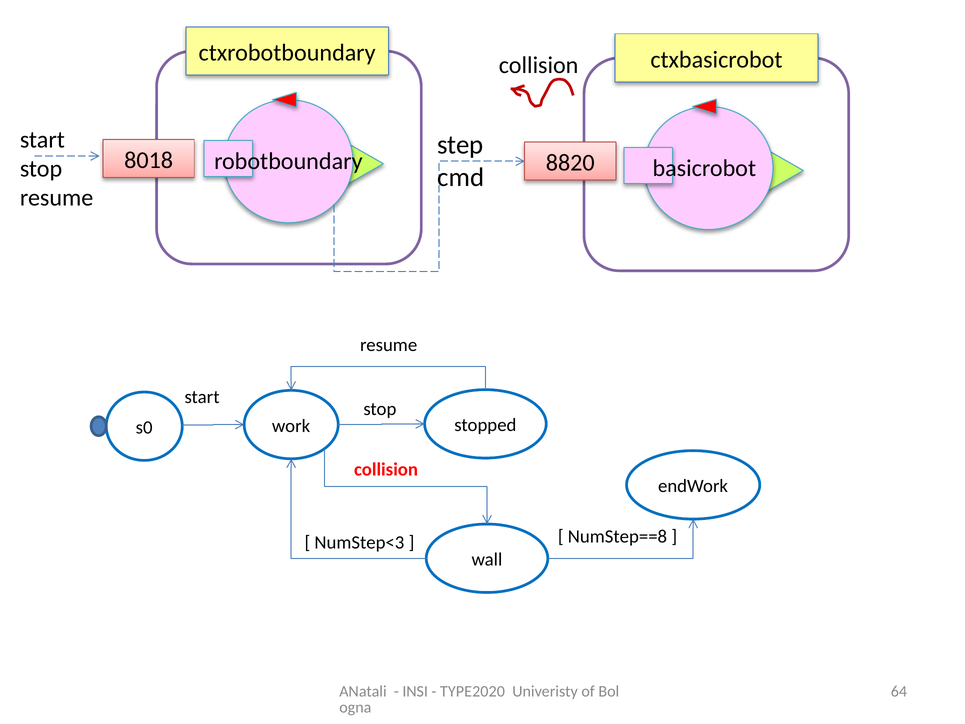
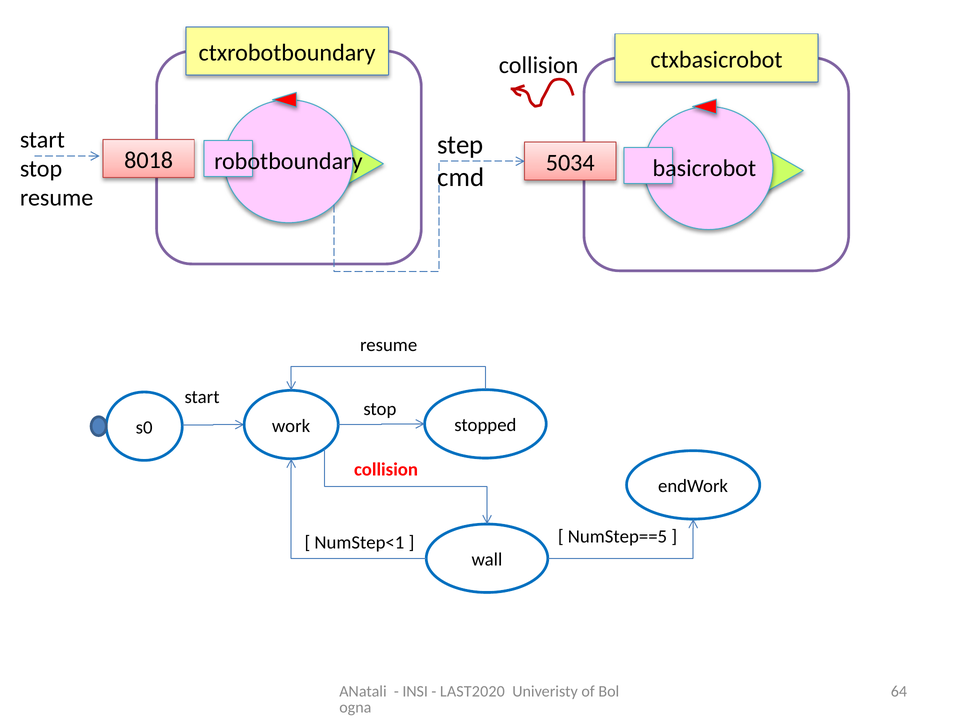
8820: 8820 -> 5034
NumStep==8: NumStep==8 -> NumStep==5
NumStep<3: NumStep<3 -> NumStep<1
TYPE2020: TYPE2020 -> LAST2020
